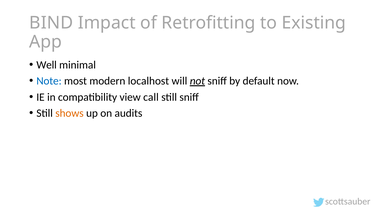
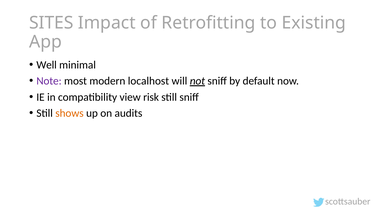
BIND: BIND -> SITES
Note colour: blue -> purple
call: call -> risk
